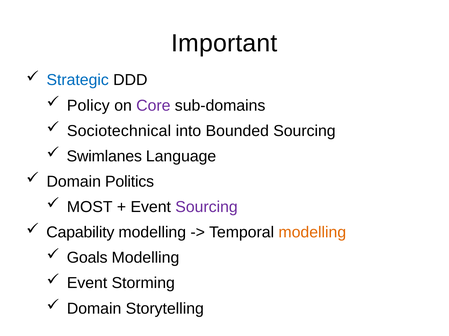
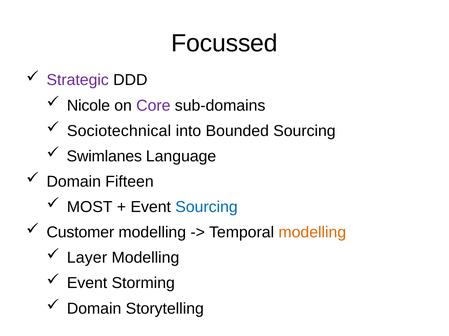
Important: Important -> Focussed
Strategic colour: blue -> purple
Policy: Policy -> Nicole
Politics: Politics -> Fifteen
Sourcing at (207, 207) colour: purple -> blue
Capability: Capability -> Customer
Goals: Goals -> Layer
